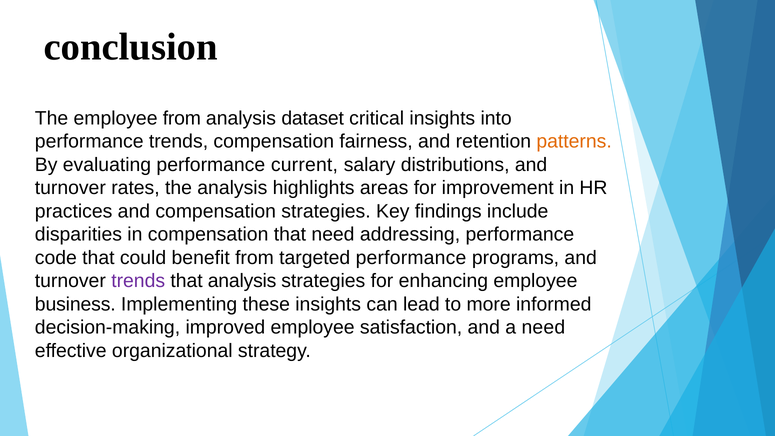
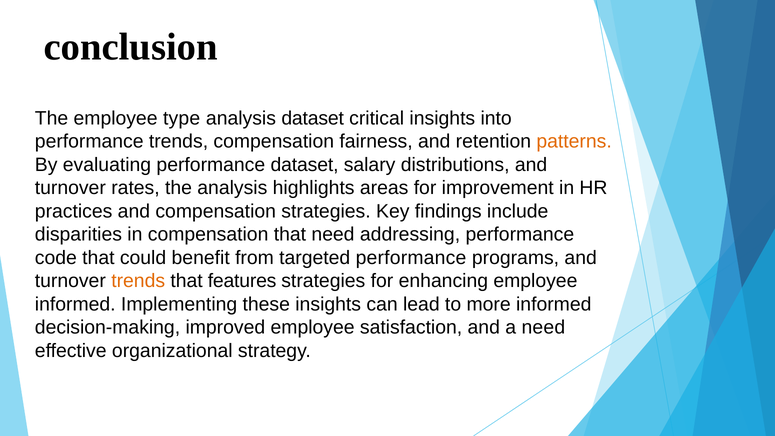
employee from: from -> type
performance current: current -> dataset
trends at (138, 281) colour: purple -> orange
that analysis: analysis -> features
business at (75, 304): business -> informed
